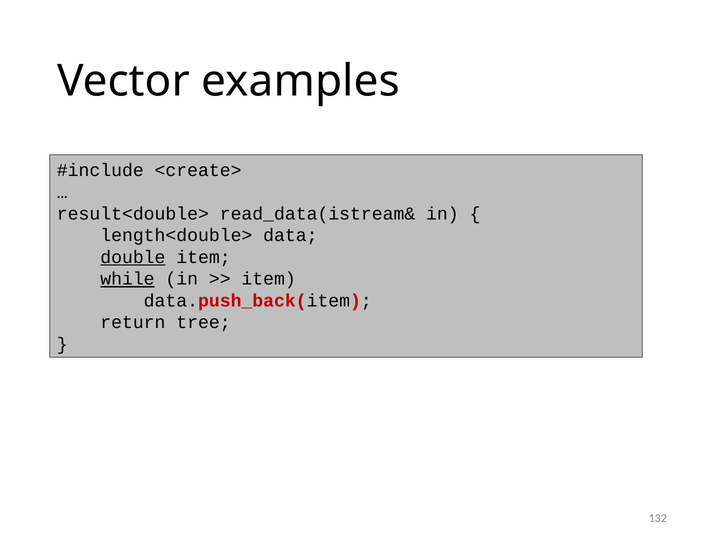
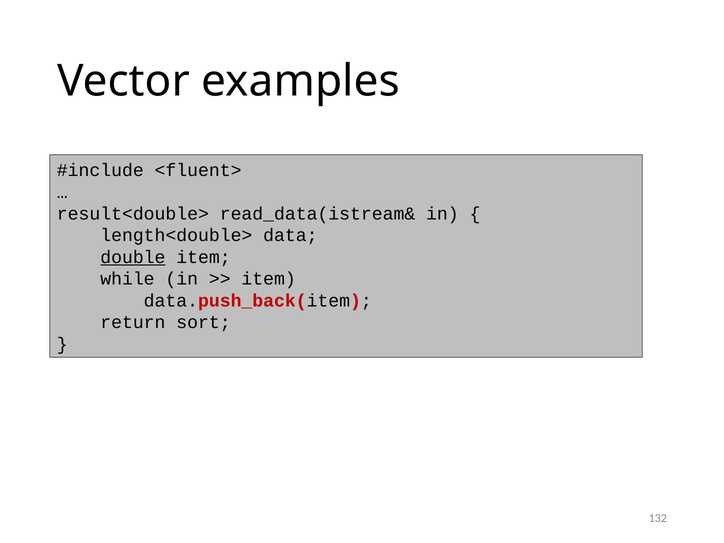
<create>: <create> -> <fluent>
while underline: present -> none
tree: tree -> sort
